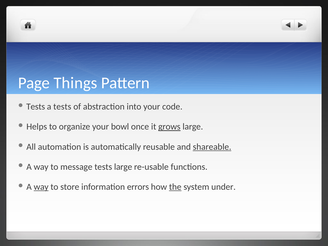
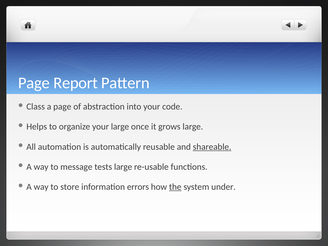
Things: Things -> Report
Tests at (36, 107): Tests -> Class
a tests: tests -> page
your bowl: bowl -> large
grows underline: present -> none
way at (41, 187) underline: present -> none
